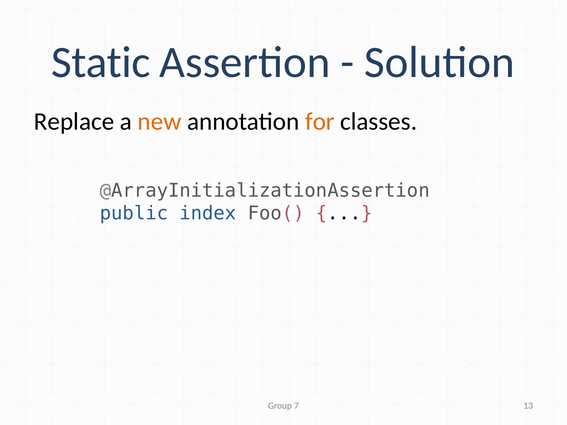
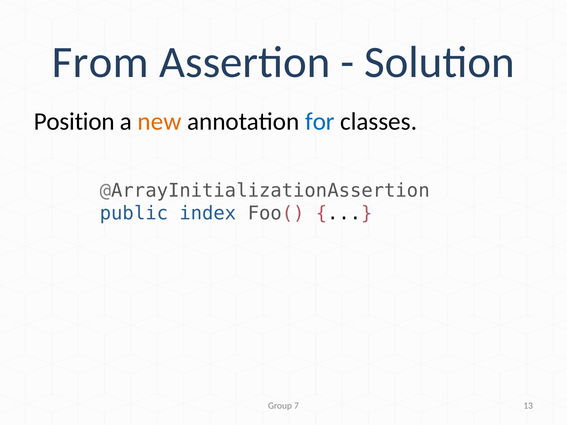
Static: Static -> From
Replace: Replace -> Position
for colour: orange -> blue
